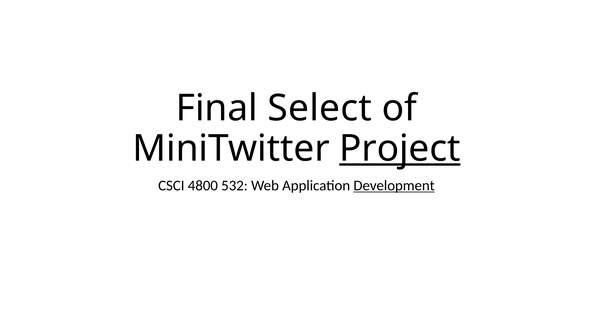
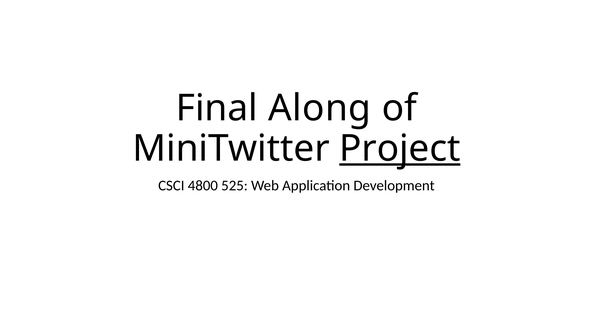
Select: Select -> Along
532: 532 -> 525
Development underline: present -> none
